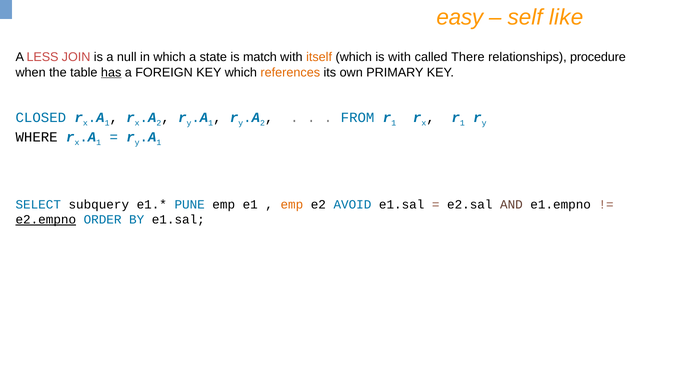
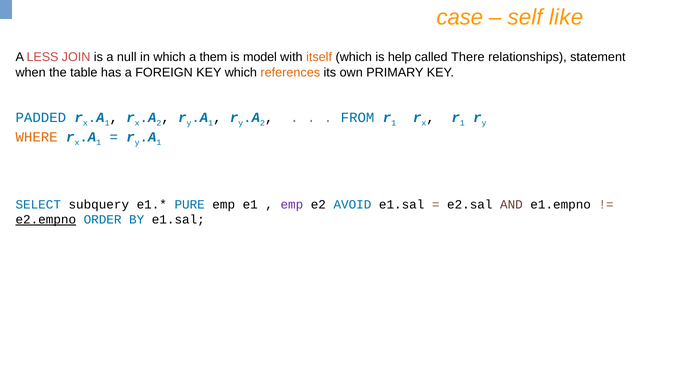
easy: easy -> case
state: state -> them
match: match -> model
is with: with -> help
procedure: procedure -> statement
has underline: present -> none
CLOSED: CLOSED -> PADDED
WHERE colour: black -> orange
PUNE: PUNE -> PURE
emp at (292, 204) colour: orange -> purple
